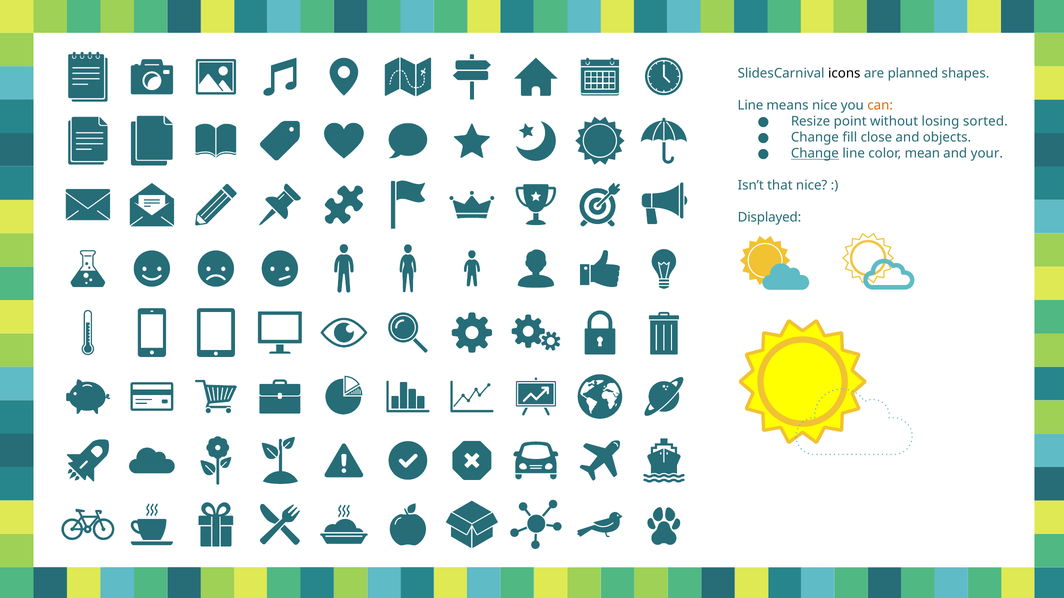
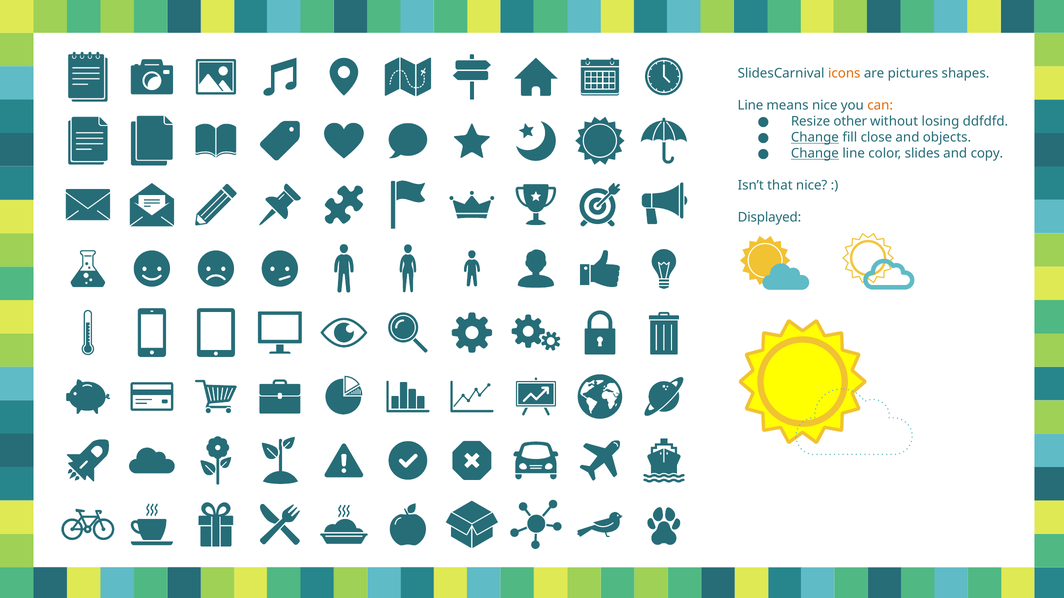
icons colour: black -> orange
planned: planned -> pictures
point: point -> other
sorted: sorted -> ddfdfd
Change at (815, 138) underline: none -> present
mean: mean -> slides
your: your -> copy
